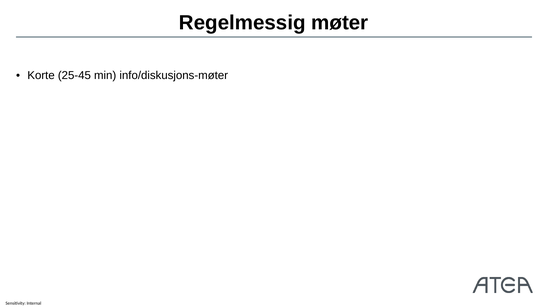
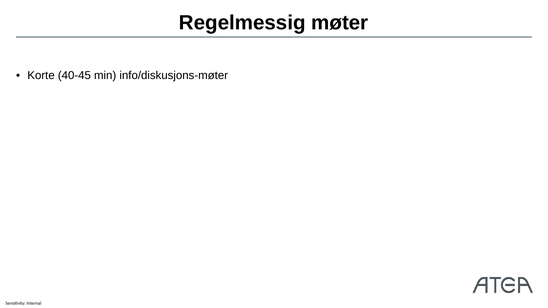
25-45: 25-45 -> 40-45
